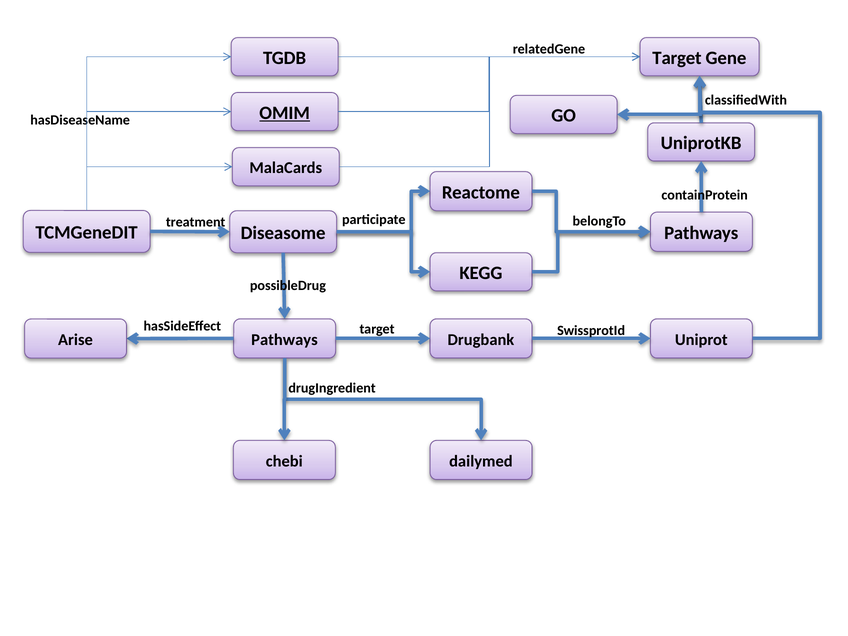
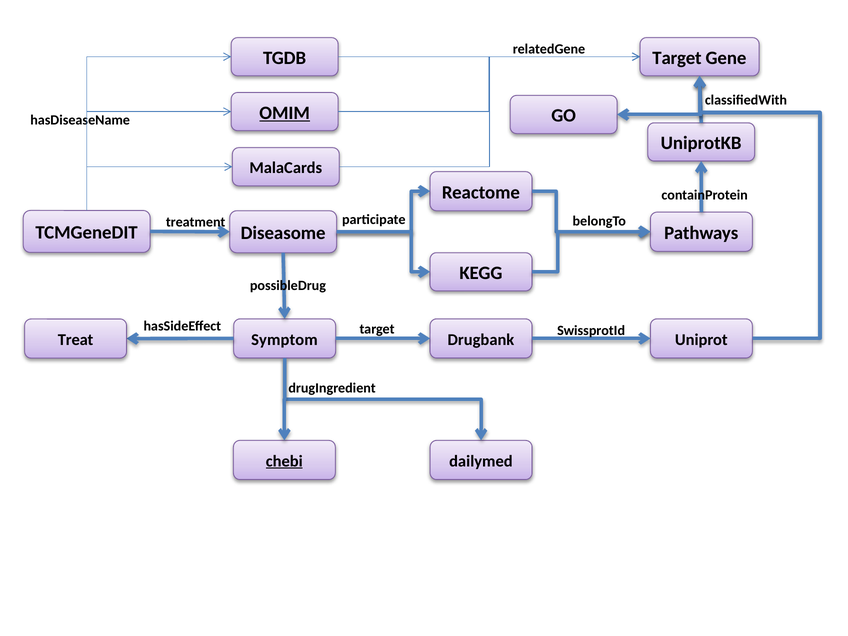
Pathways at (284, 340): Pathways -> Symptom
Arise: Arise -> Treat
chebi underline: none -> present
